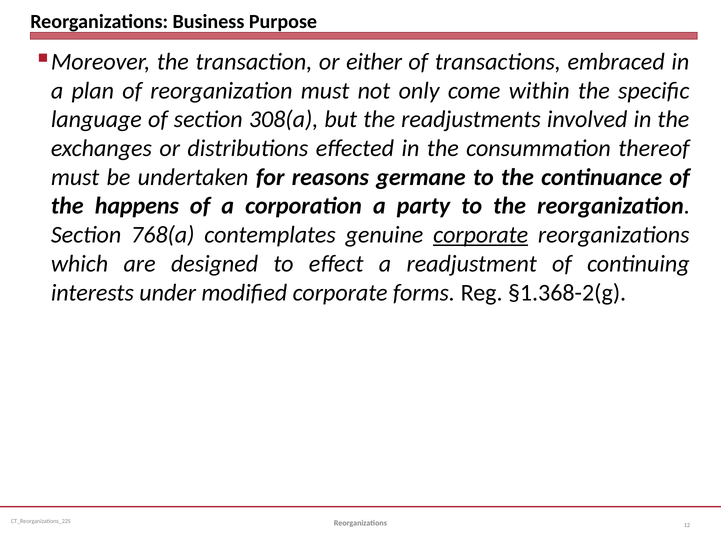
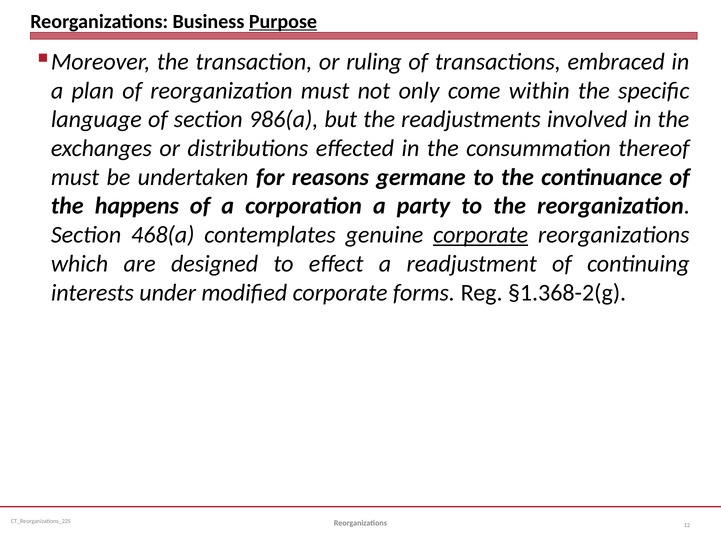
Purpose underline: none -> present
either: either -> ruling
308(a: 308(a -> 986(a
768(a: 768(a -> 468(a
